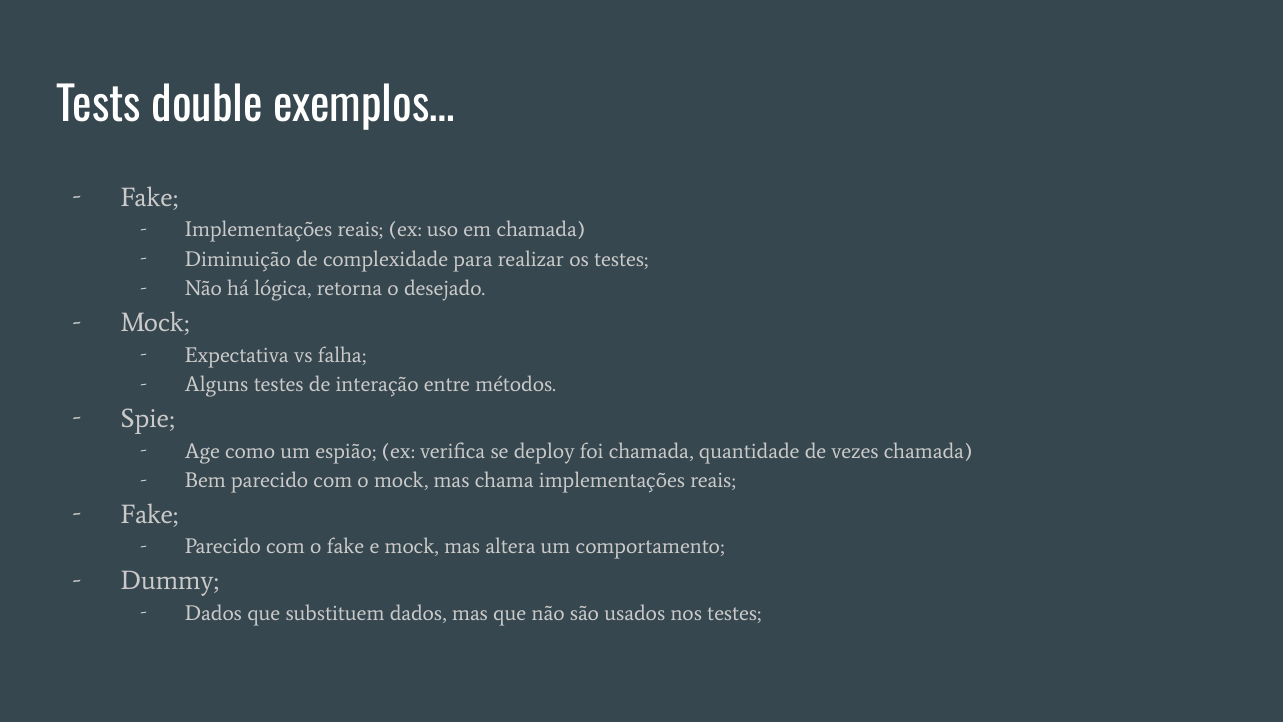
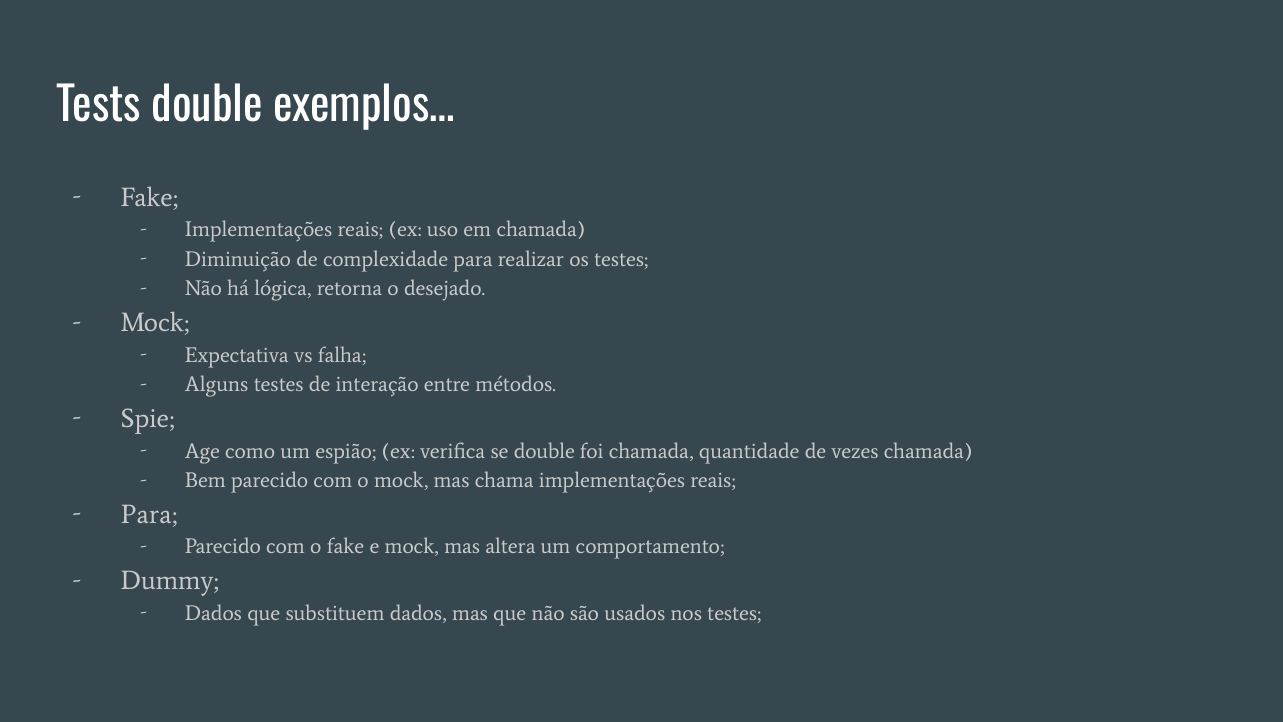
se deploy: deploy -> double
Fake at (150, 514): Fake -> Para
